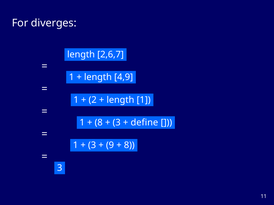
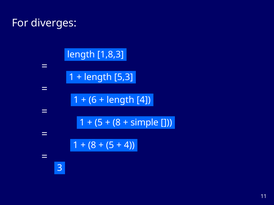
2,6,7: 2,6,7 -> 1,8,3
4,9: 4,9 -> 5,3
2: 2 -> 6
length 1: 1 -> 4
8 at (99, 123): 8 -> 5
3 at (117, 123): 3 -> 8
define: define -> simple
3 at (92, 146): 3 -> 8
9 at (110, 146): 9 -> 5
8 at (129, 146): 8 -> 4
